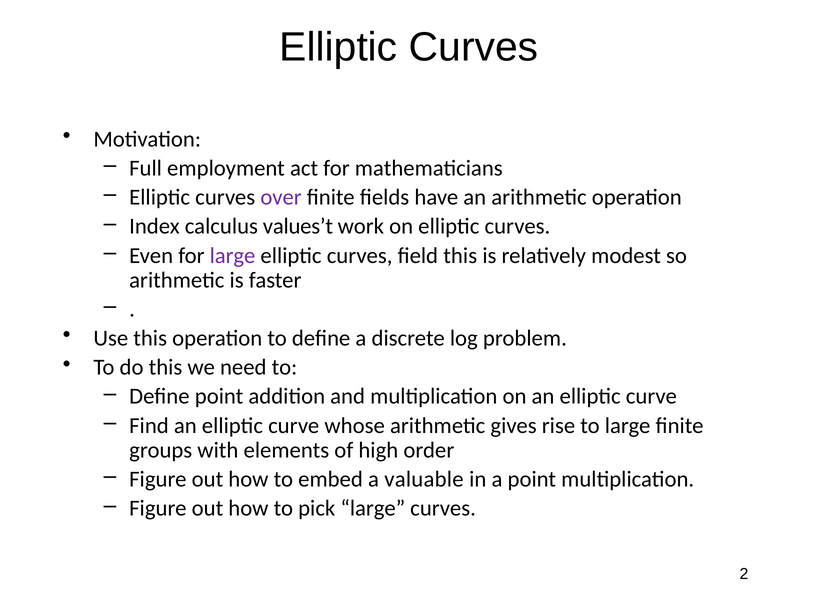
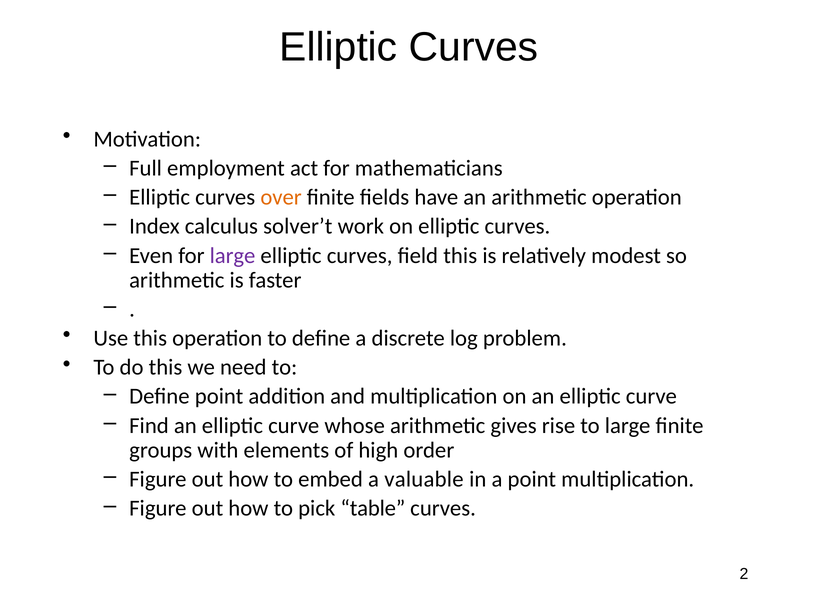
over colour: purple -> orange
values’t: values’t -> solver’t
pick large: large -> table
